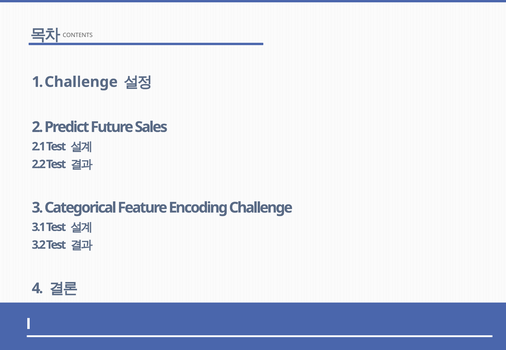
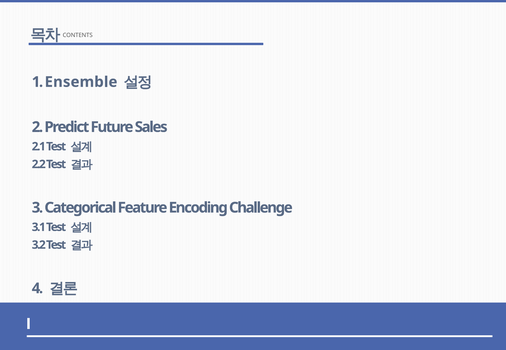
1 Challenge: Challenge -> Ensemble
